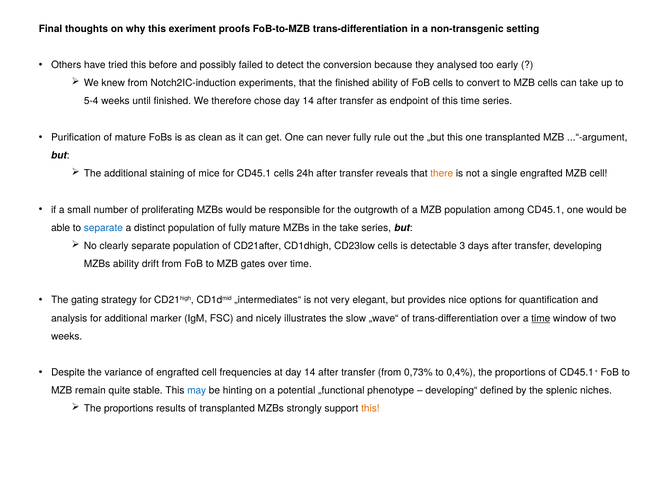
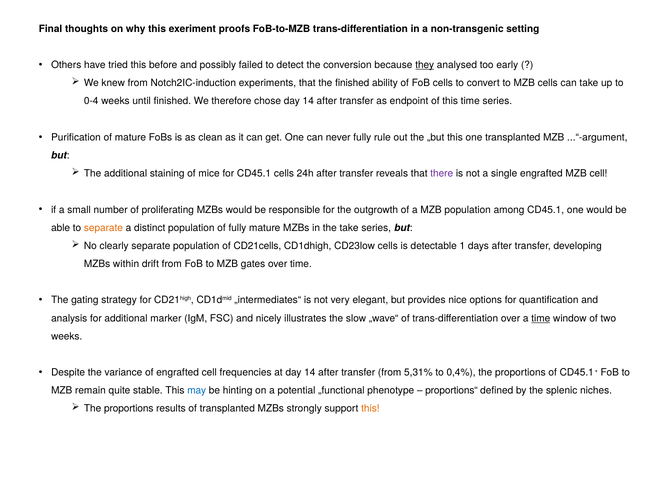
they underline: none -> present
5-4: 5-4 -> 0-4
there colour: orange -> purple
separate at (103, 228) colour: blue -> orange
CD21after: CD21after -> CD21cells
3: 3 -> 1
MZBs ability: ability -> within
0,73%: 0,73% -> 5,31%
developing“: developing“ -> proportions“
